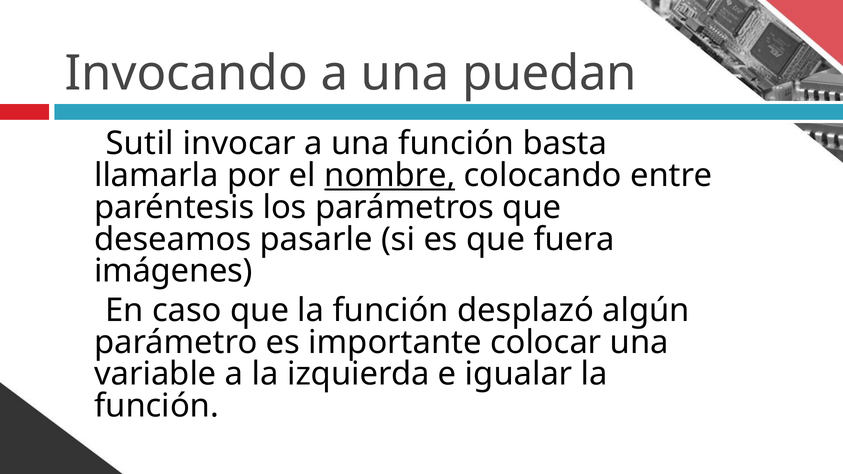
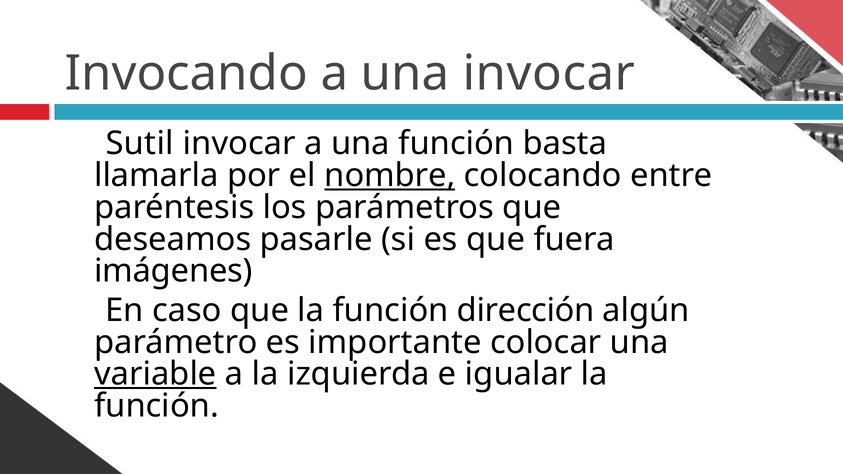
una puedan: puedan -> invocar
desplazó: desplazó -> dirección
variable underline: none -> present
